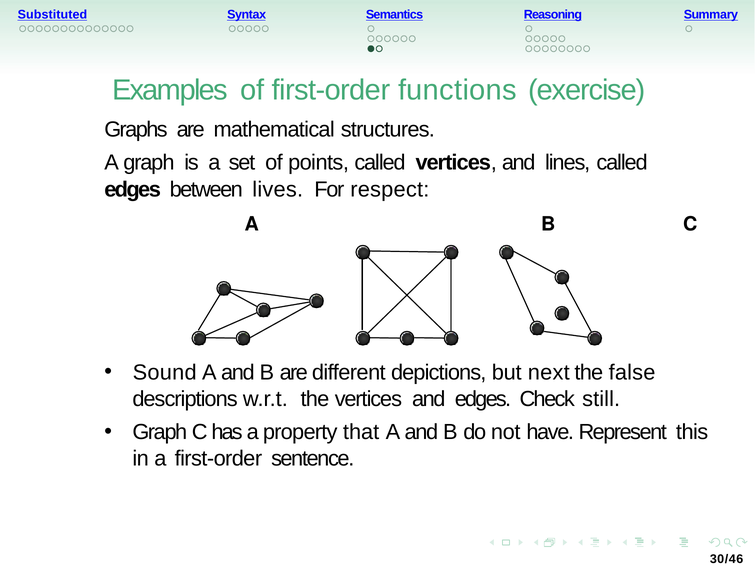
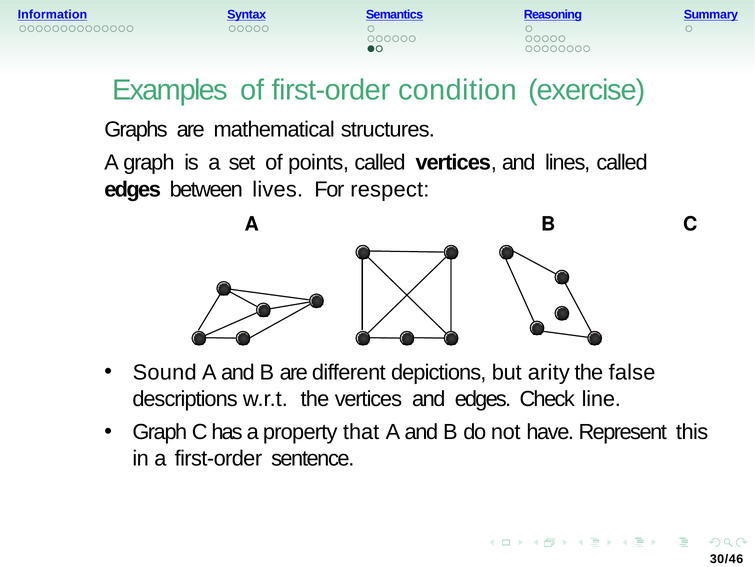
Substituted: Substituted -> Information
functions: functions -> condition
next: next -> arity
still: still -> line
